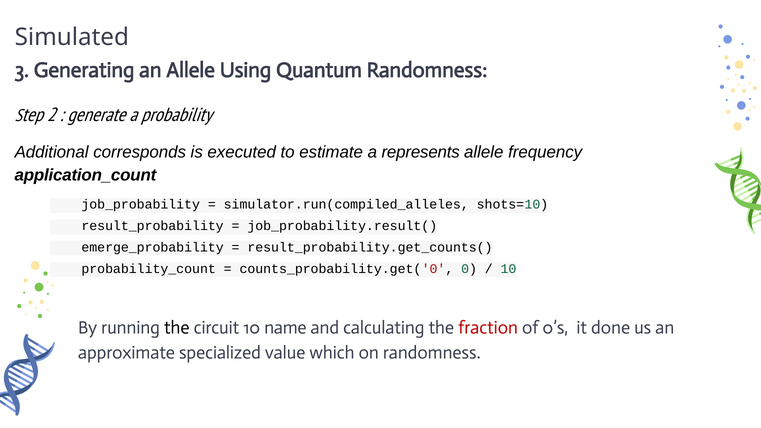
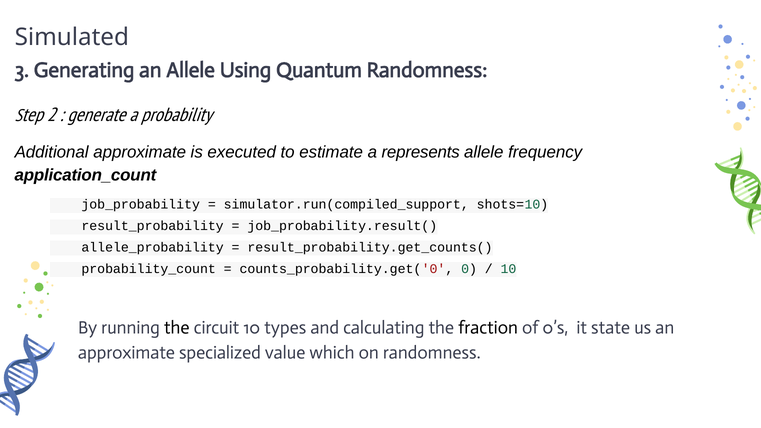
Additional corresponds: corresponds -> approximate
simulator.run(compiled_alleles: simulator.run(compiled_alleles -> simulator.run(compiled_support
emerge_probability: emerge_probability -> allele_probability
name: name -> types
fraction colour: red -> black
done: done -> state
